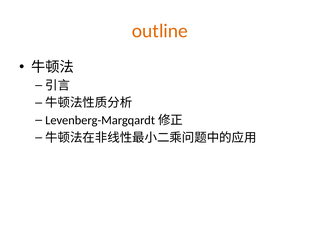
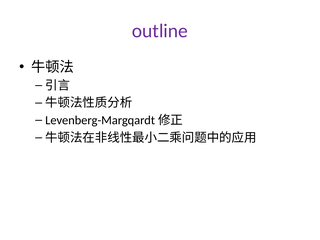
outline colour: orange -> purple
